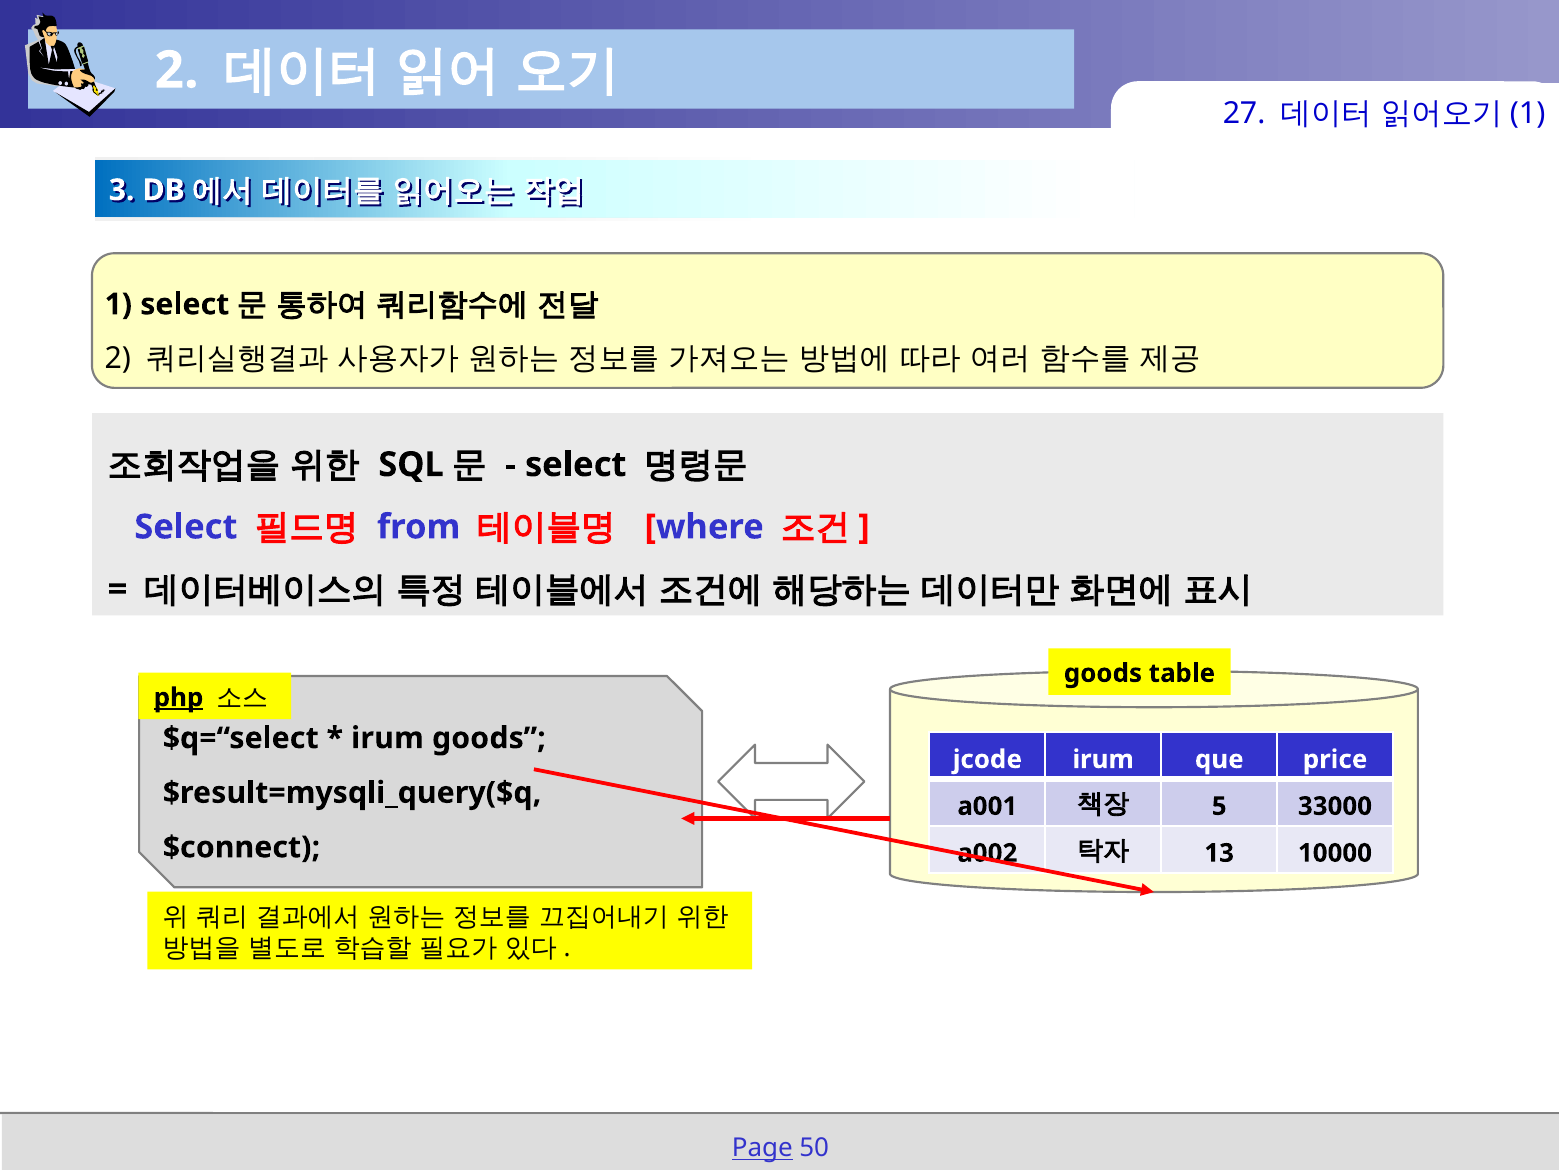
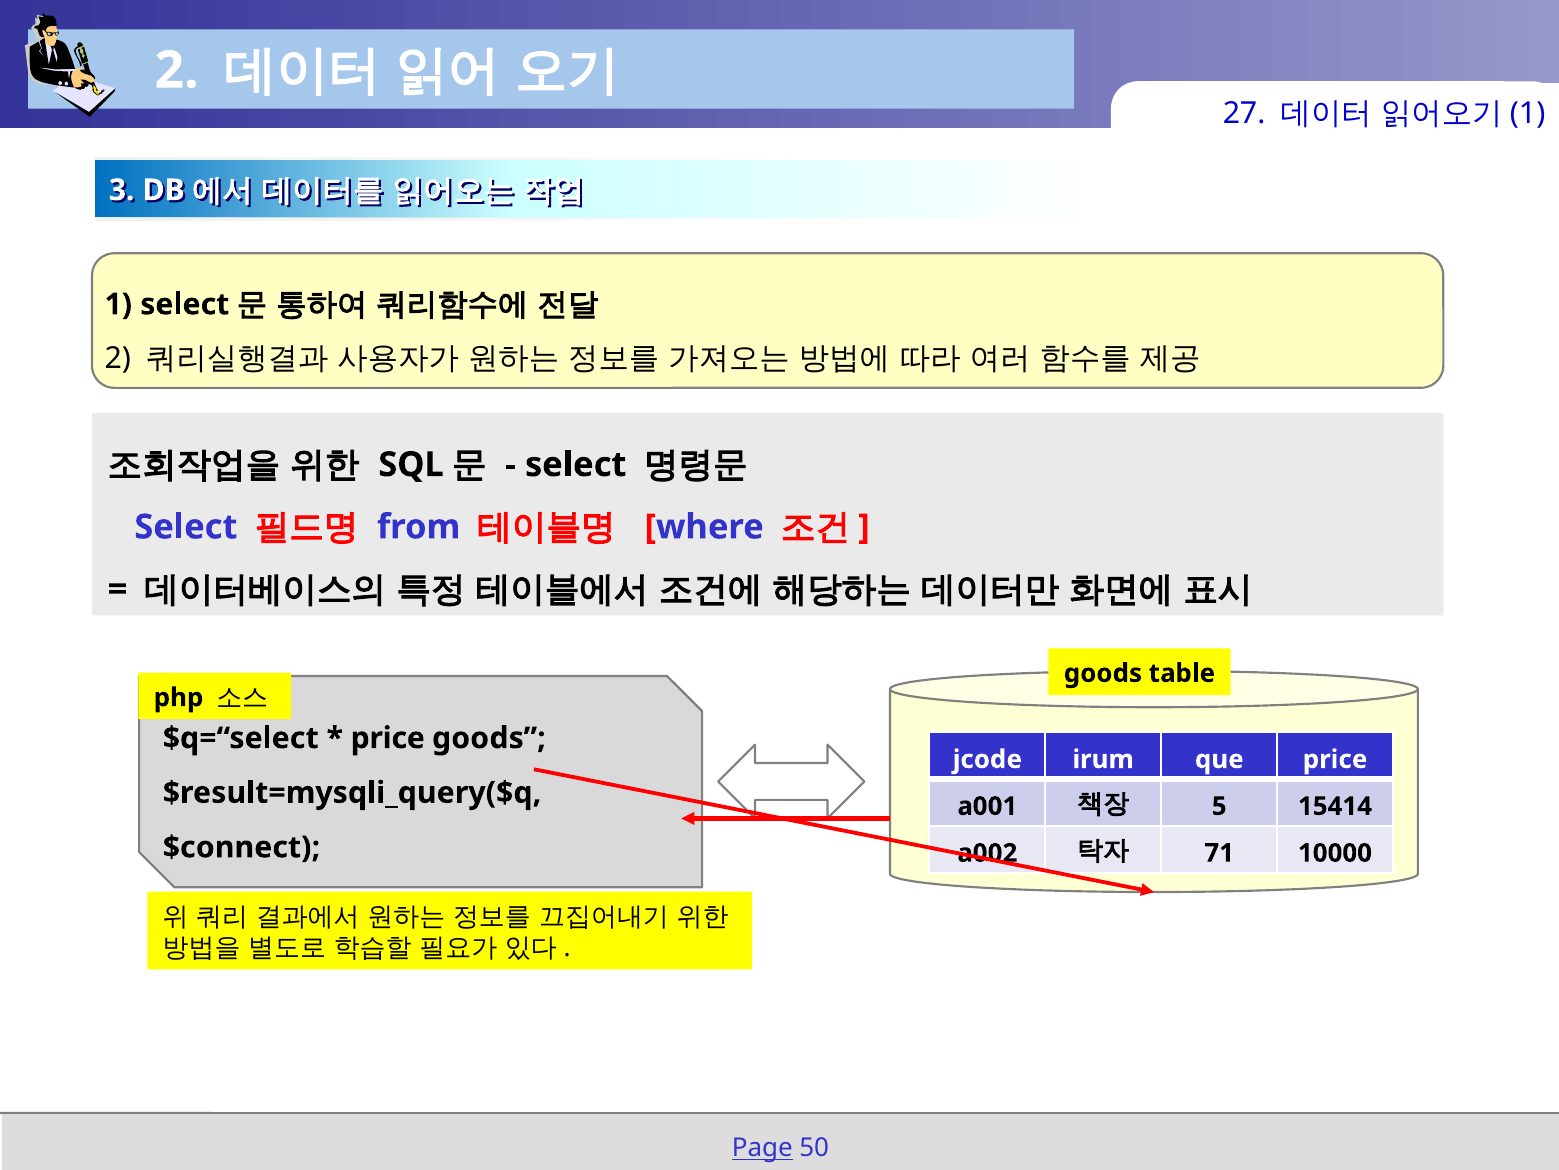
php underline: present -> none
irum at (387, 738): irum -> price
33000: 33000 -> 15414
13: 13 -> 71
